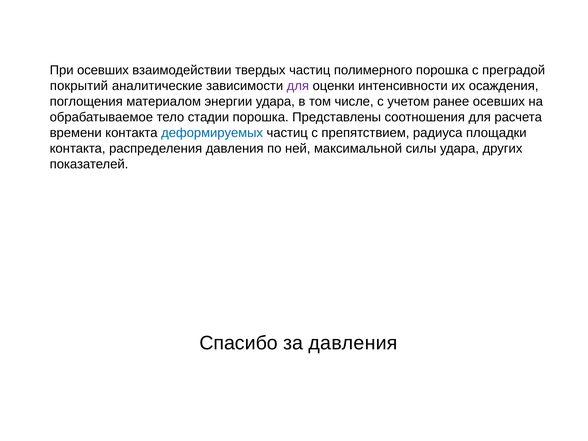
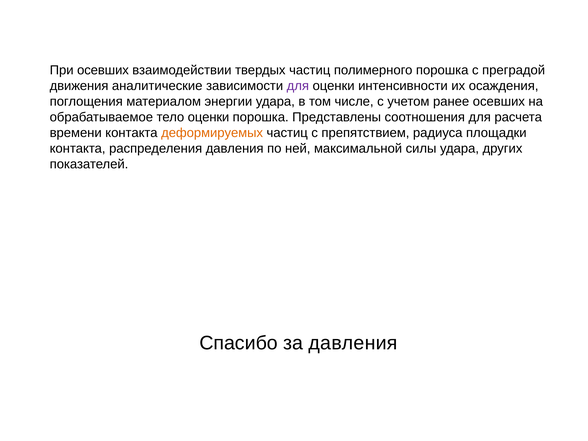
покрытий: покрытий -> движения
тело стадии: стадии -> оценки
деформируемых colour: blue -> orange
